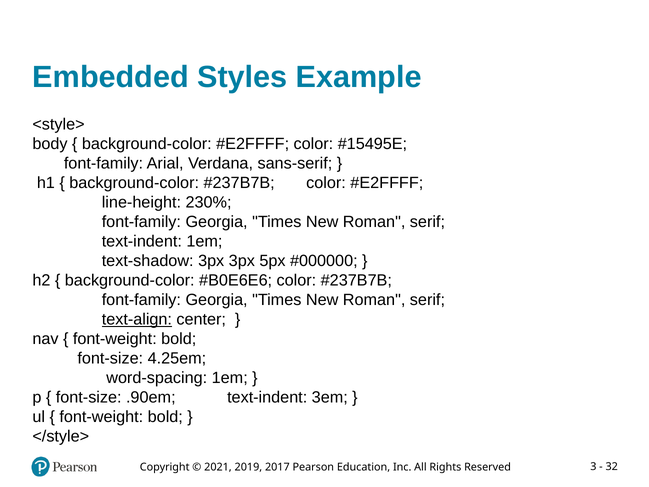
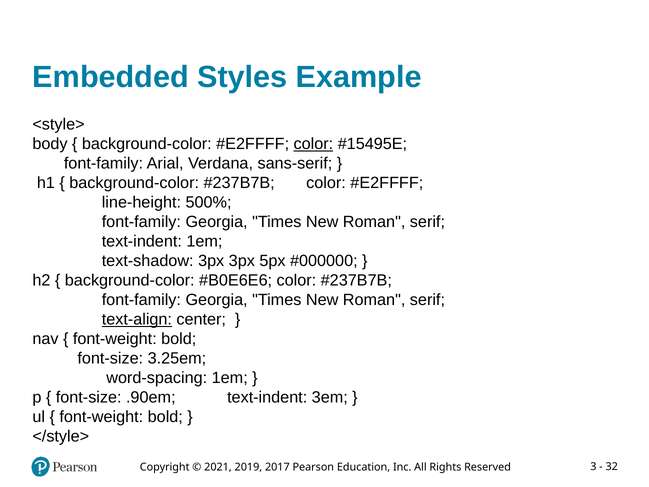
color at (313, 144) underline: none -> present
230%: 230% -> 500%
4.25em: 4.25em -> 3.25em
